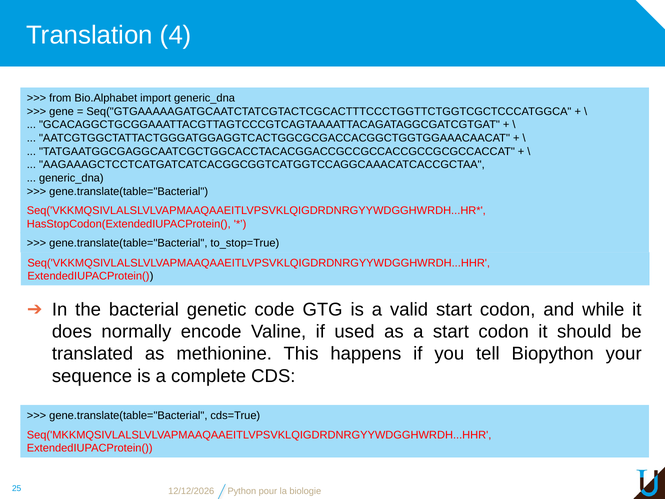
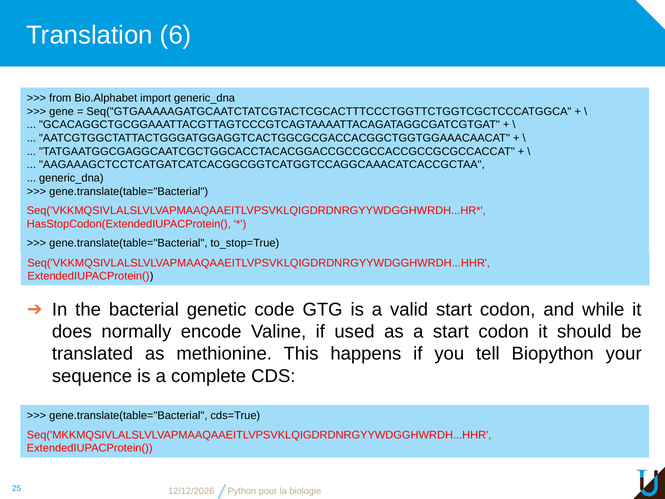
4: 4 -> 6
